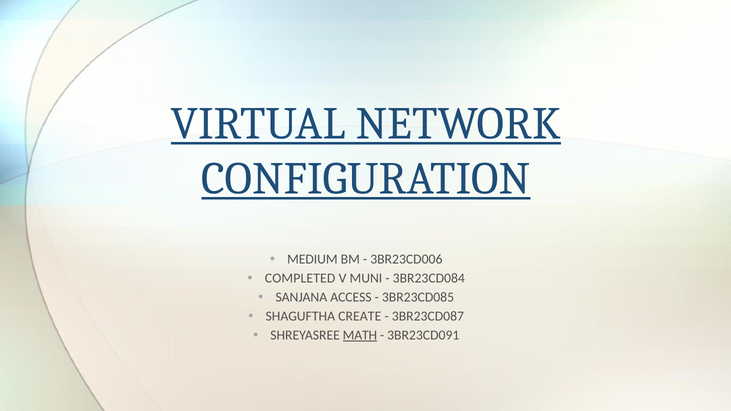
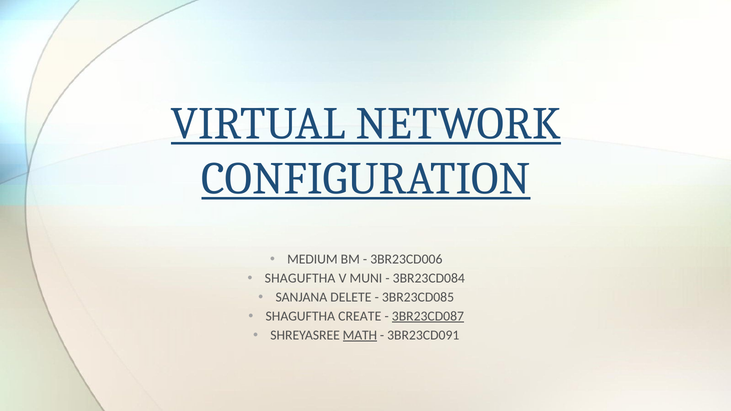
COMPLETED at (300, 278): COMPLETED -> SHAGUFTHA
ACCESS: ACCESS -> DELETE
3BR23CD087 underline: none -> present
